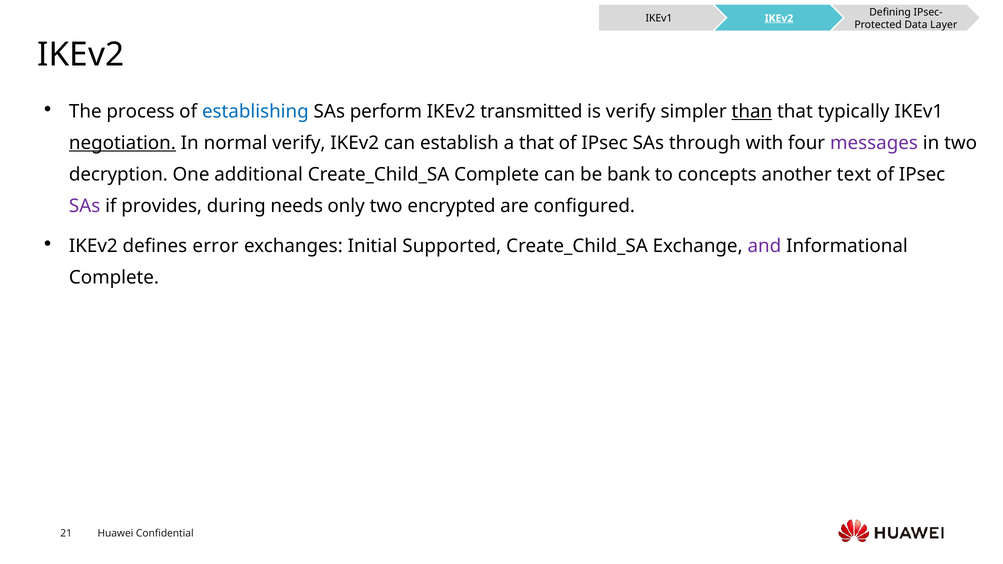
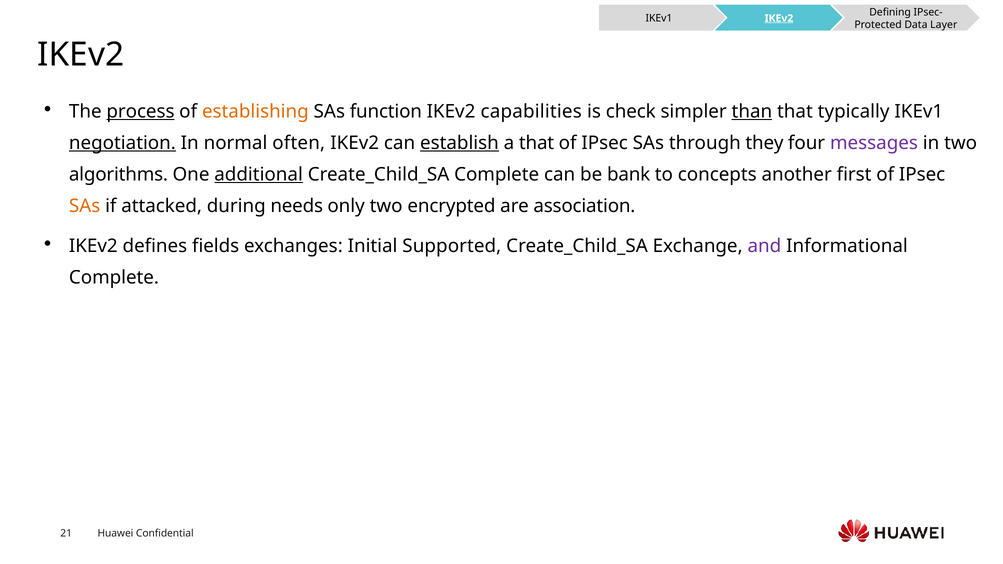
process underline: none -> present
establishing colour: blue -> orange
perform: perform -> function
transmitted: transmitted -> capabilities
is verify: verify -> check
normal verify: verify -> often
establish underline: none -> present
with: with -> they
decryption: decryption -> algorithms
additional underline: none -> present
text: text -> first
SAs at (85, 206) colour: purple -> orange
provides: provides -> attacked
configured: configured -> association
error: error -> fields
